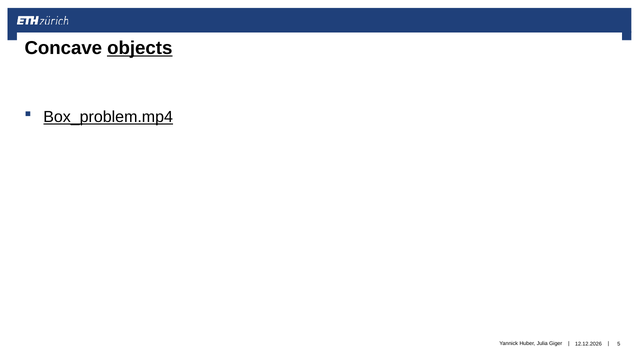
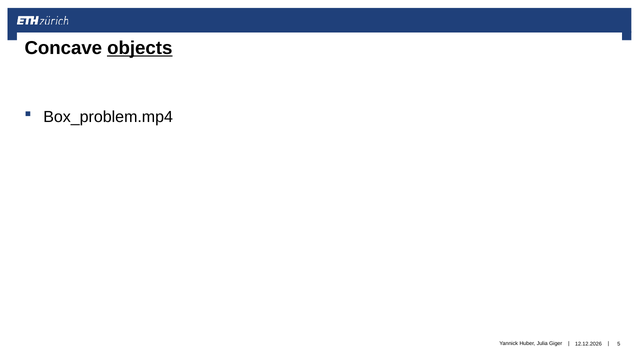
Box_problem.mp4 underline: present -> none
